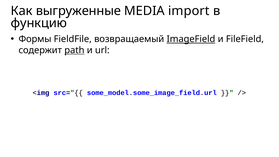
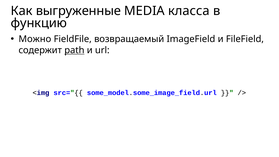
import: import -> класса
Формы: Формы -> Можно
ImageField underline: present -> none
